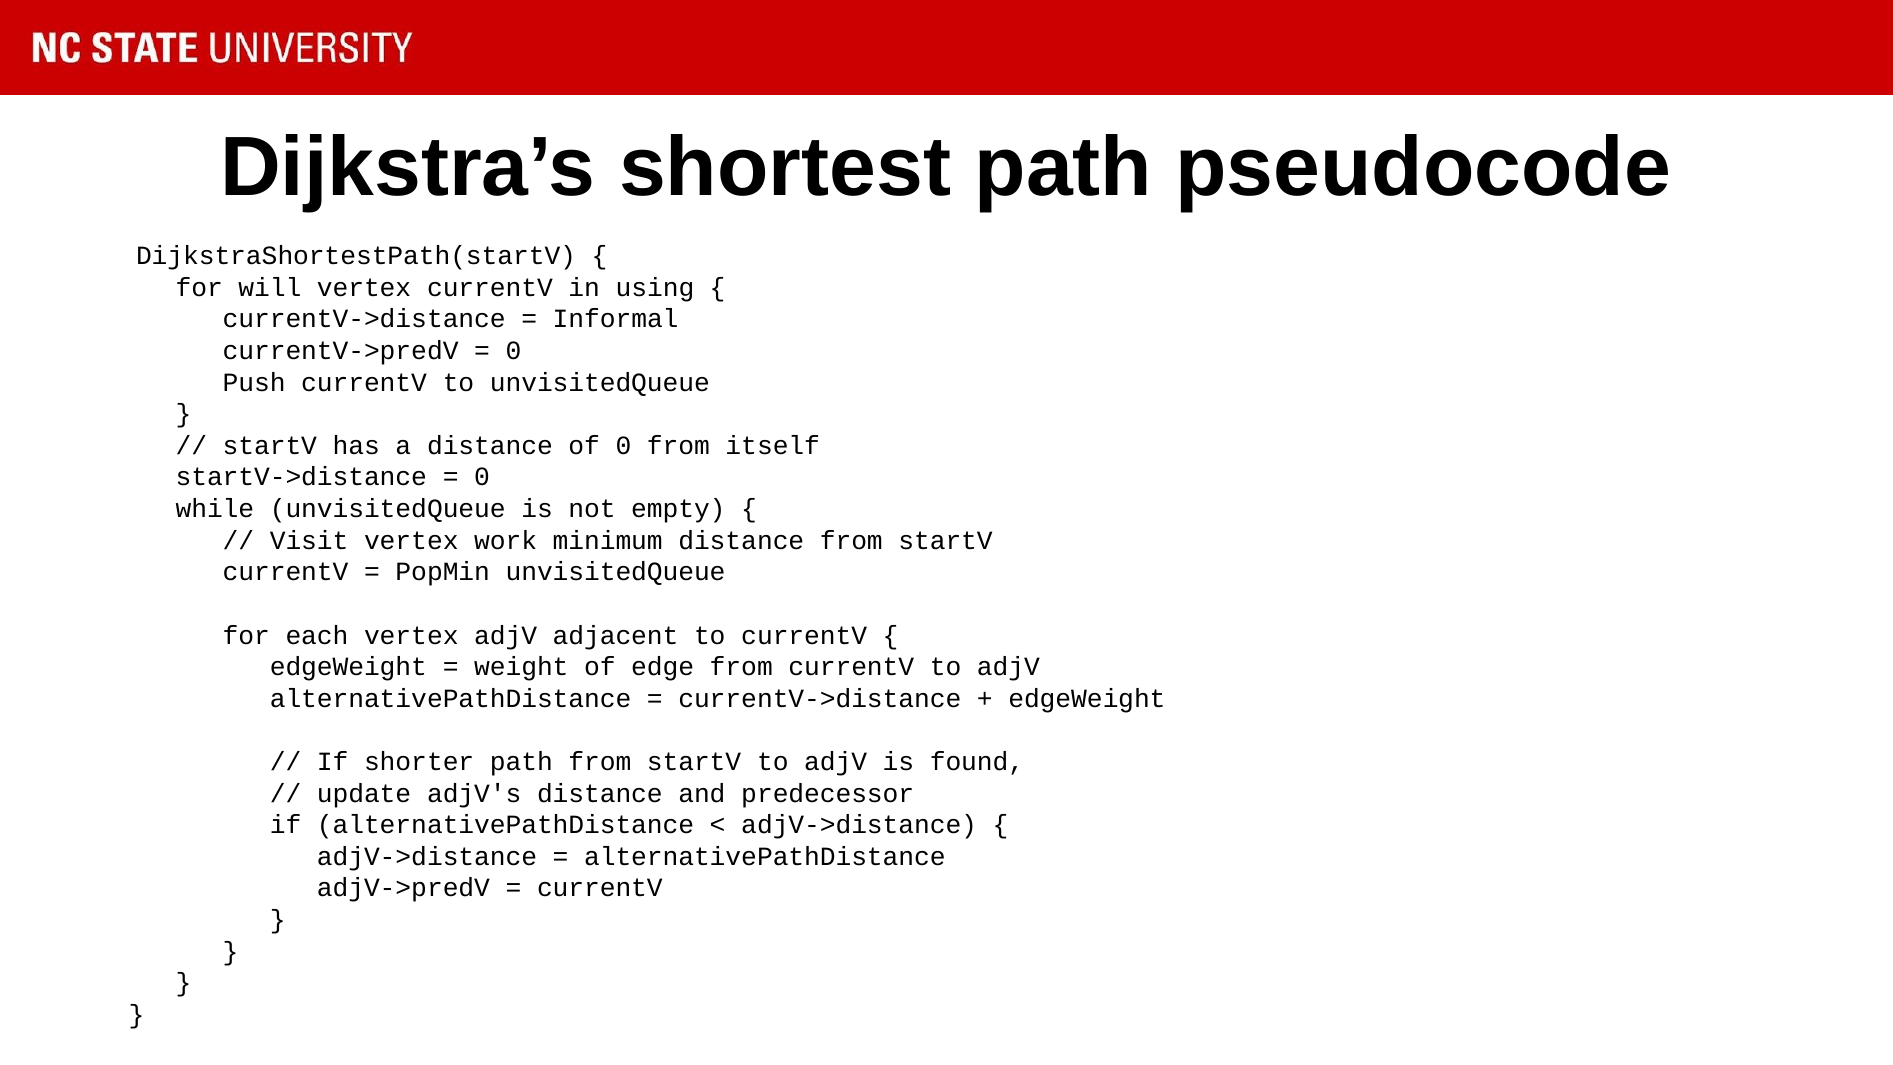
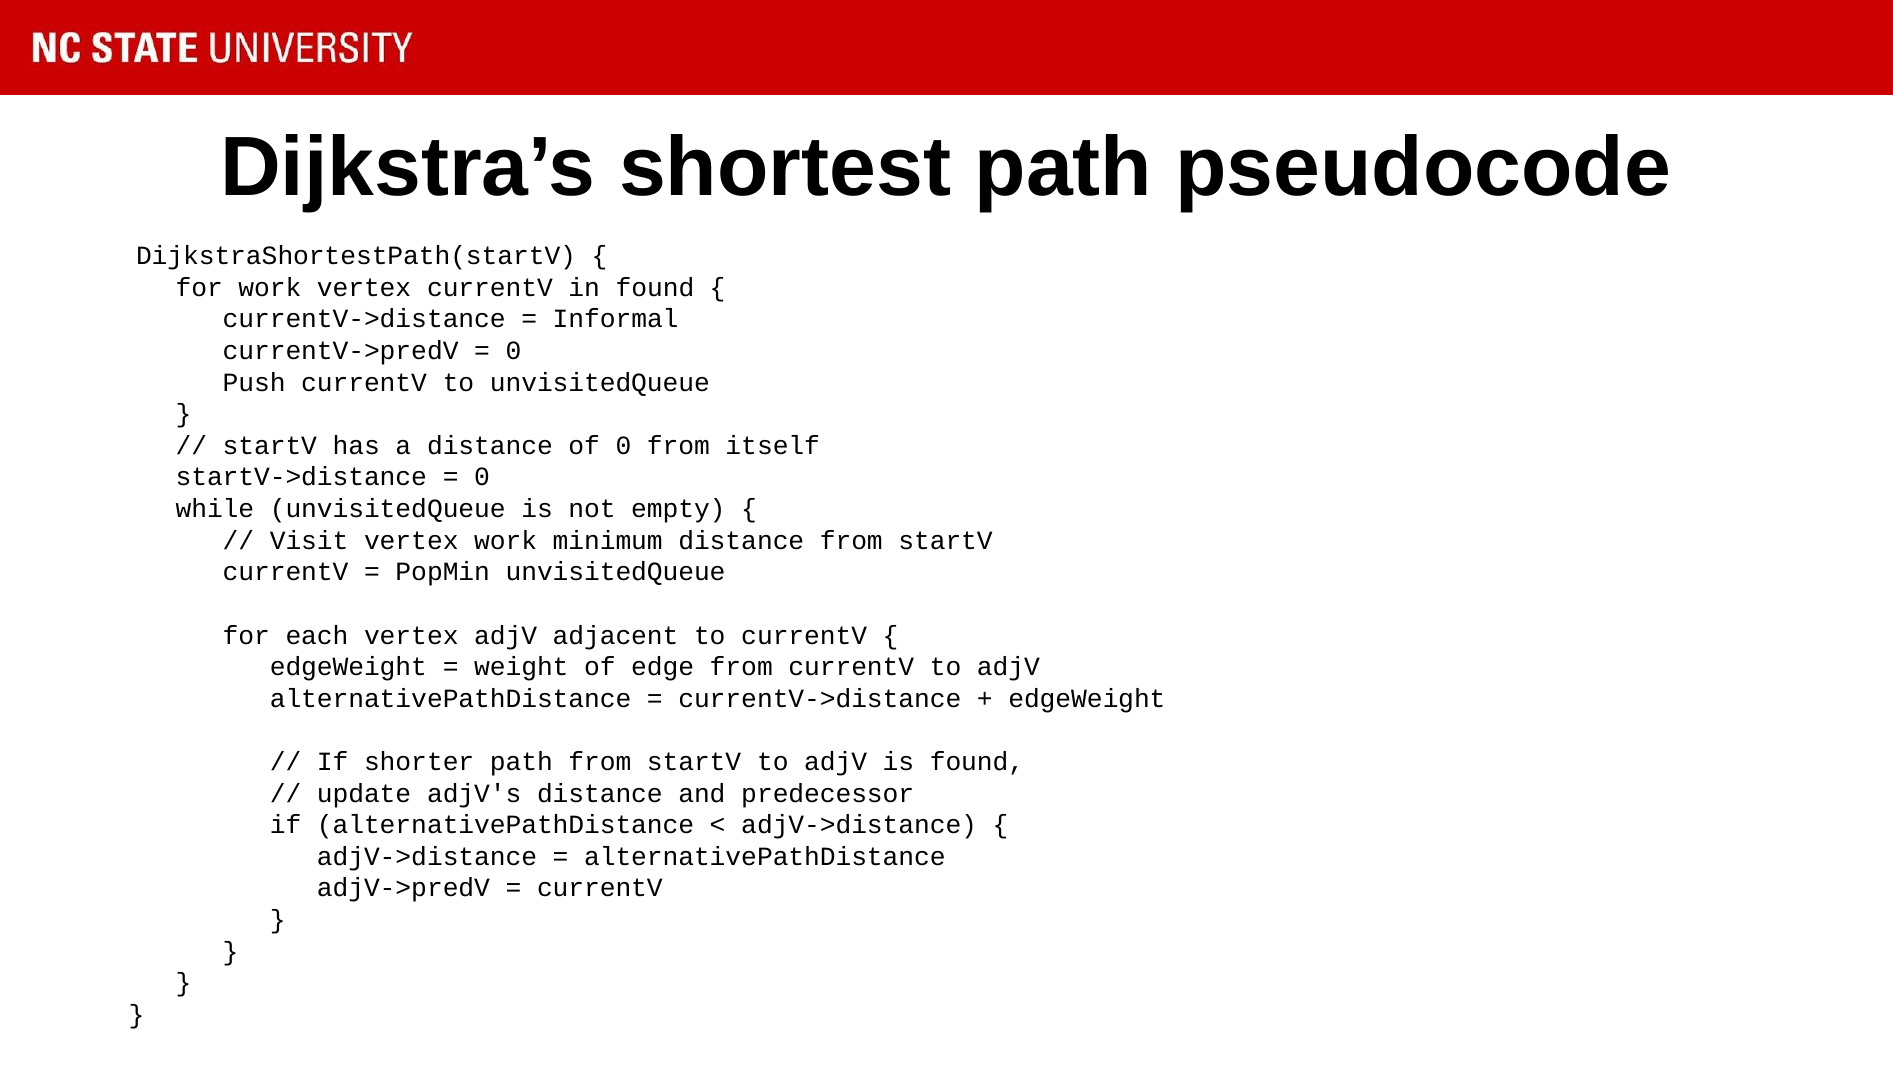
for will: will -> work
in using: using -> found
